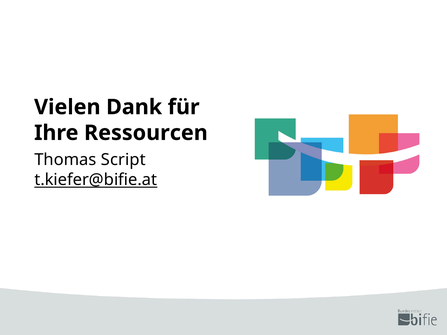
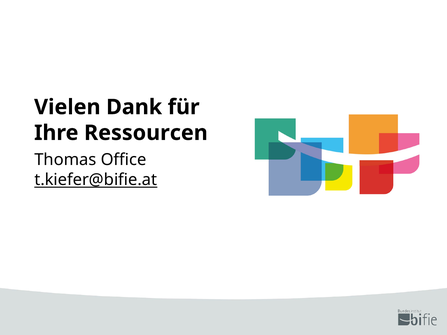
Script: Script -> Office
